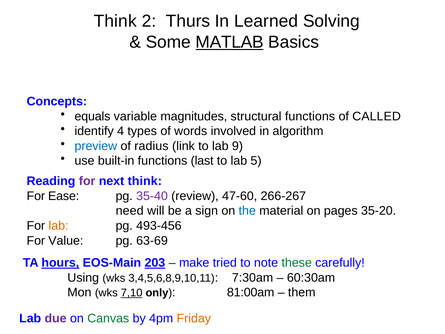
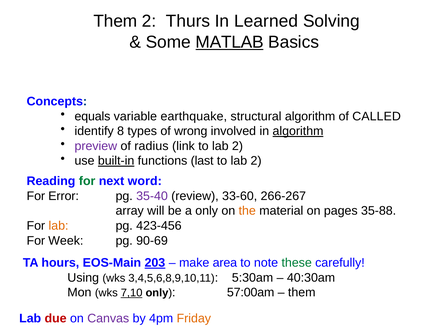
Think at (115, 21): Think -> Them
magnitudes: magnitudes -> earthquake
structural functions: functions -> algorithm
4: 4 -> 8
words: words -> wrong
algorithm at (298, 131) underline: none -> present
preview colour: blue -> purple
link to lab 9: 9 -> 2
built-in underline: none -> present
5 at (256, 161): 5 -> 2
for at (87, 181) colour: purple -> green
next think: think -> word
Ease: Ease -> Error
47-60: 47-60 -> 33-60
need: need -> array
a sign: sign -> only
the colour: blue -> orange
35-20: 35-20 -> 35-88
493-456: 493-456 -> 423-456
Value: Value -> Week
63-69: 63-69 -> 90-69
hours underline: present -> none
tried: tried -> area
7:30am: 7:30am -> 5:30am
60:30am: 60:30am -> 40:30am
81:00am: 81:00am -> 57:00am
due colour: purple -> red
Canvas colour: green -> purple
